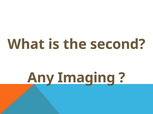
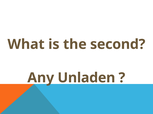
Imaging: Imaging -> Unladen
